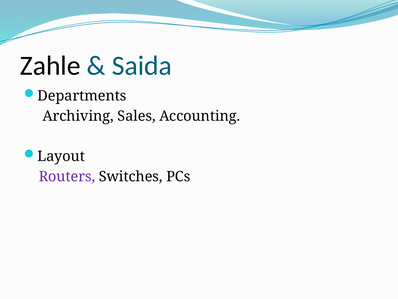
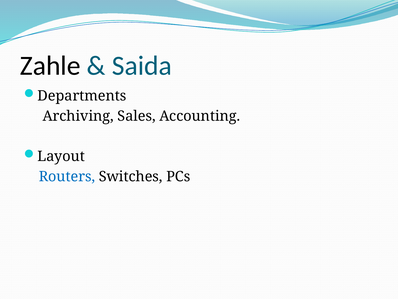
Routers colour: purple -> blue
